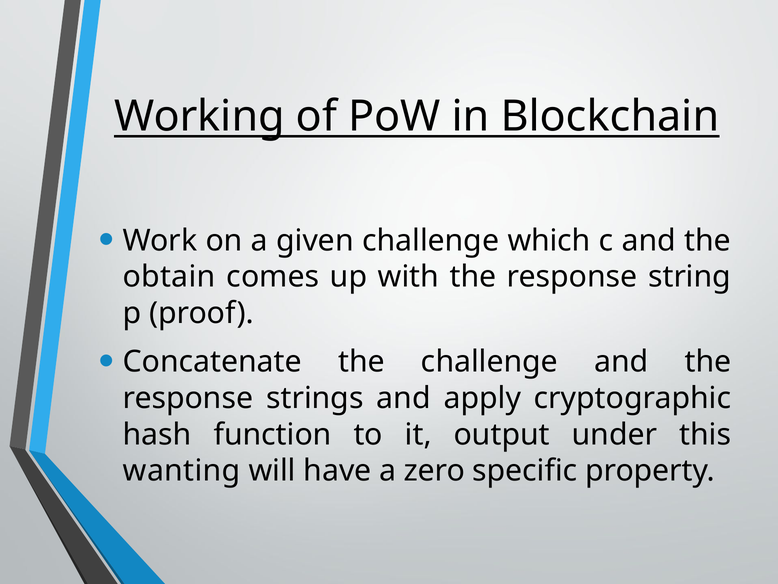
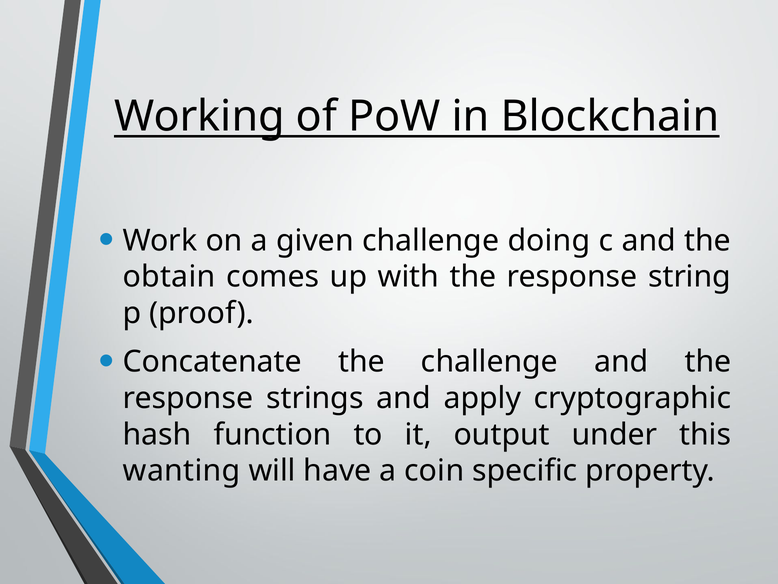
which: which -> doing
zero: zero -> coin
